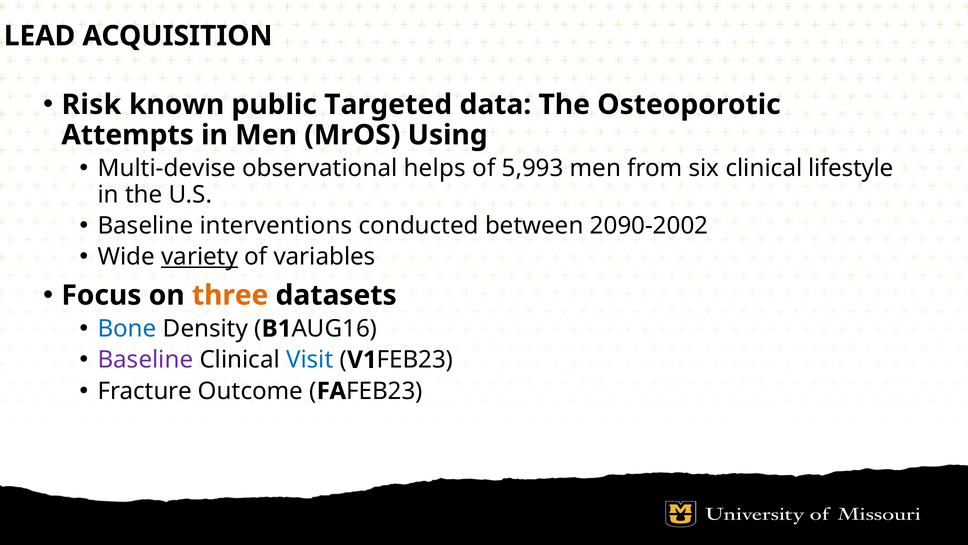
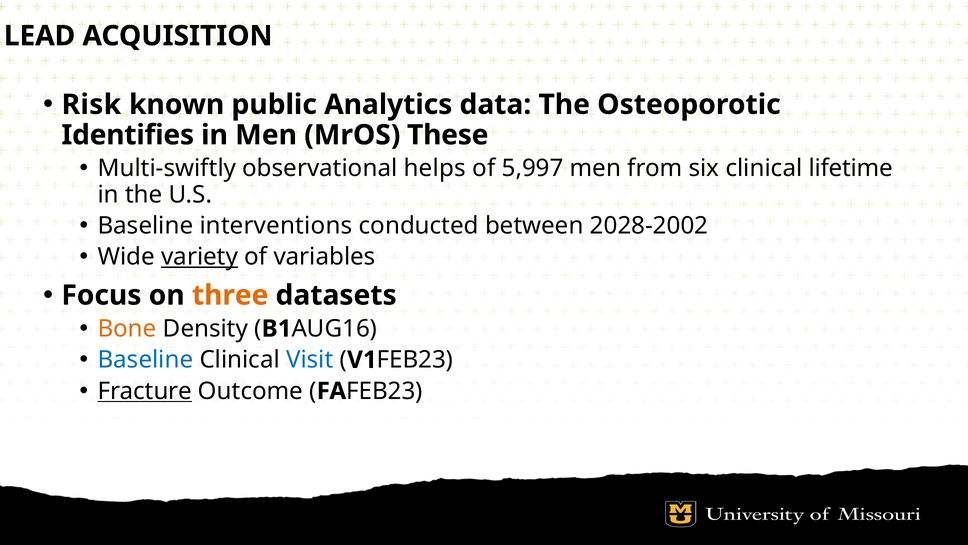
Targeted: Targeted -> Analytics
Attempts: Attempts -> Identifies
Using: Using -> These
Multi-devise: Multi-devise -> Multi-swiftly
5,993: 5,993 -> 5,997
lifestyle: lifestyle -> lifetime
2090-2002: 2090-2002 -> 2028-2002
Bone colour: blue -> orange
Baseline at (145, 360) colour: purple -> blue
Fracture underline: none -> present
